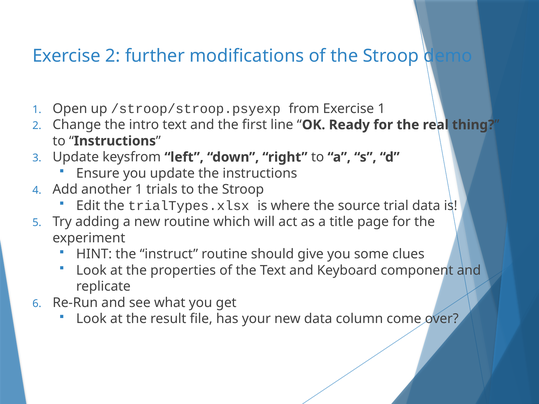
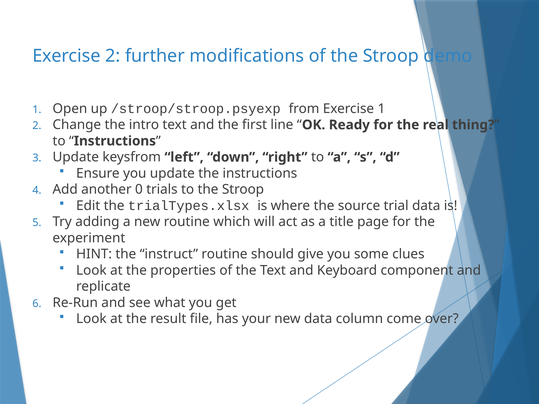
another 1: 1 -> 0
